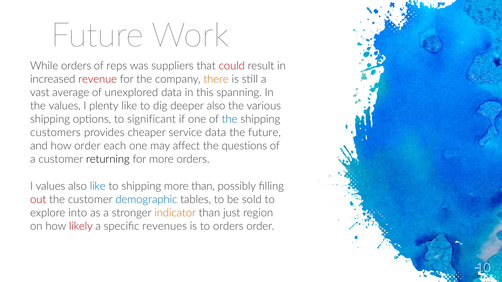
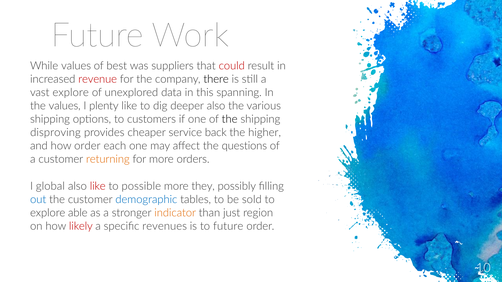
While orders: orders -> values
reps: reps -> best
there colour: orange -> black
vast average: average -> explore
significant: significant -> customers
the at (230, 119) colour: blue -> black
customers: customers -> disproving
service data: data -> back
the future: future -> higher
returning colour: black -> orange
I values: values -> global
like at (98, 186) colour: blue -> red
to shipping: shipping -> possible
more than: than -> they
out colour: red -> blue
into: into -> able
to orders: orders -> future
